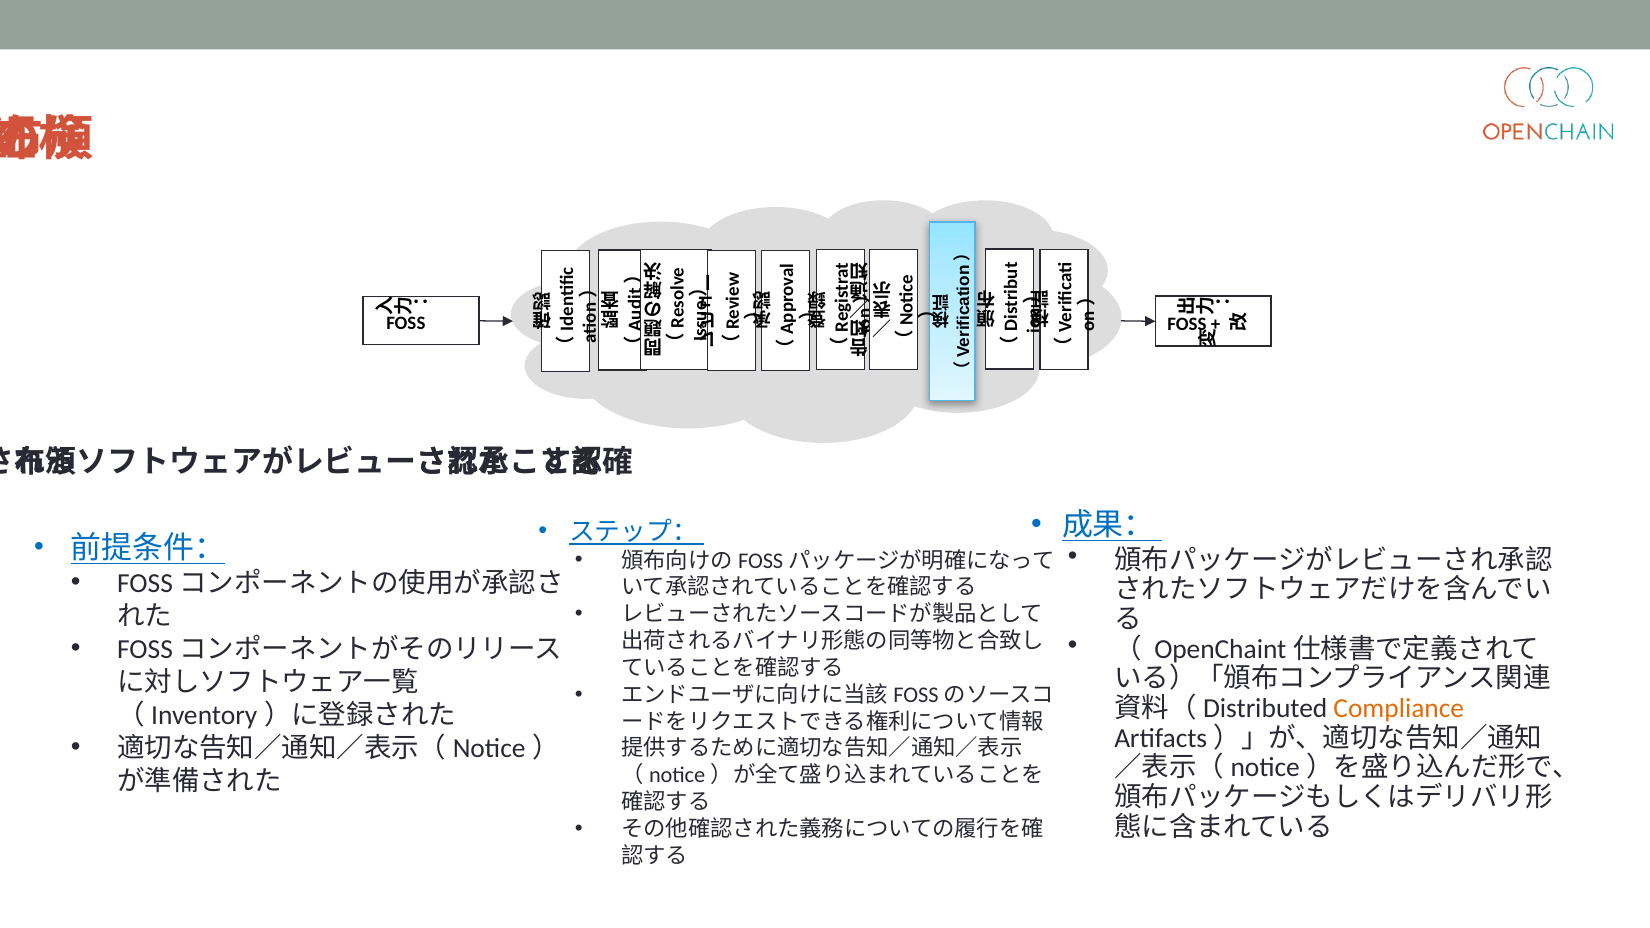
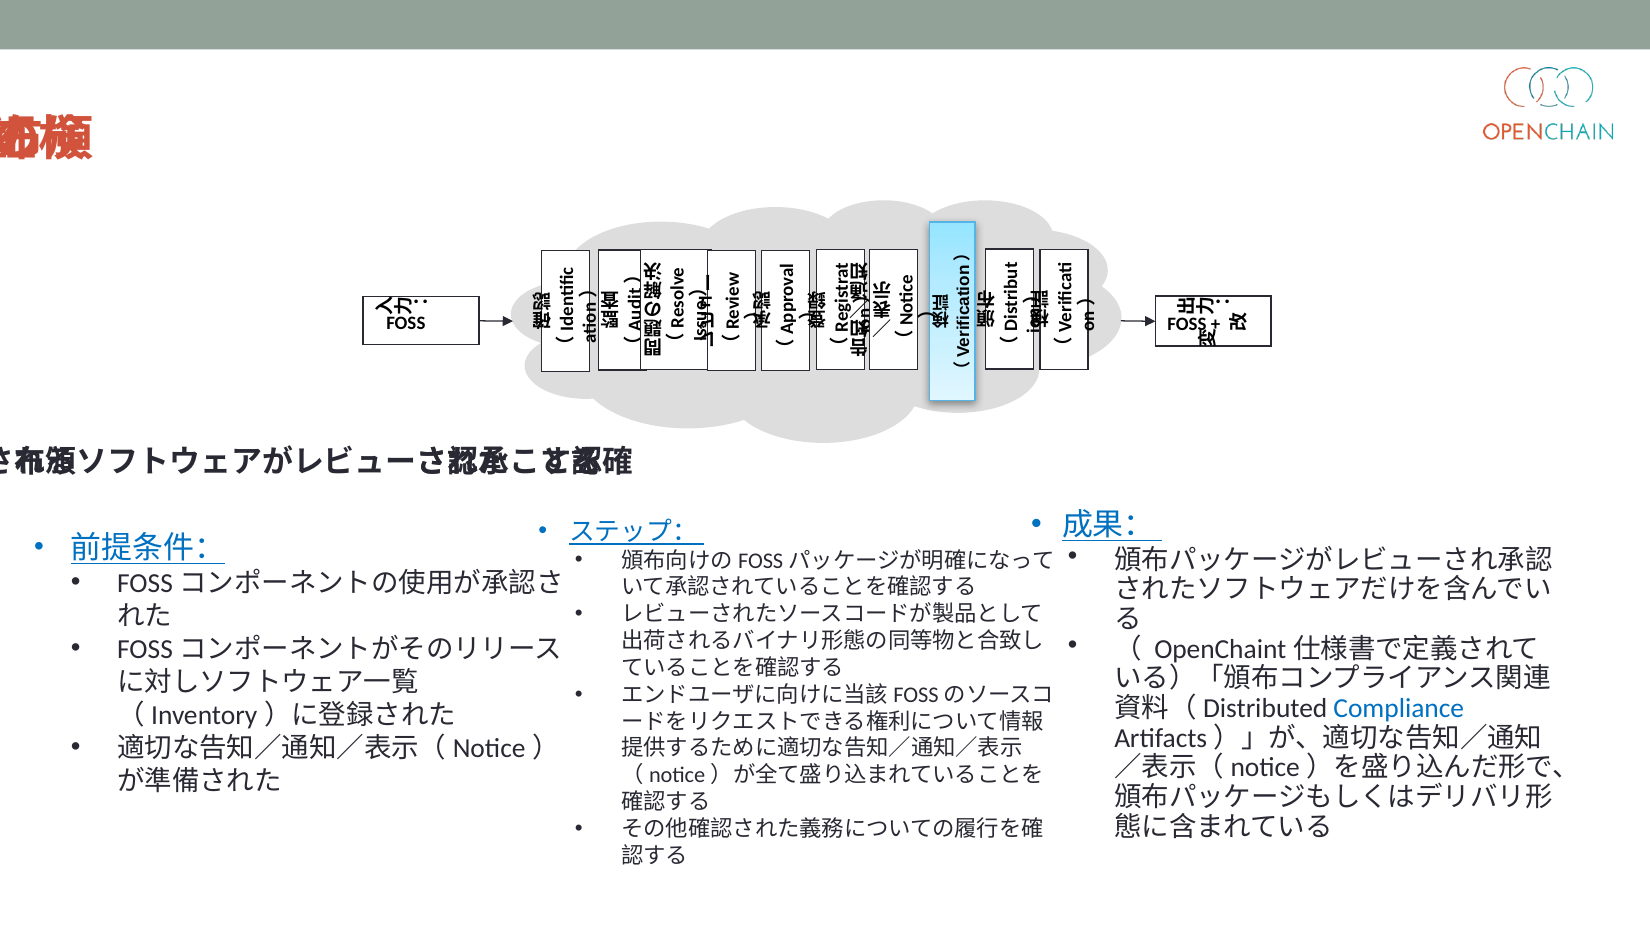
Compliance colour: orange -> blue
